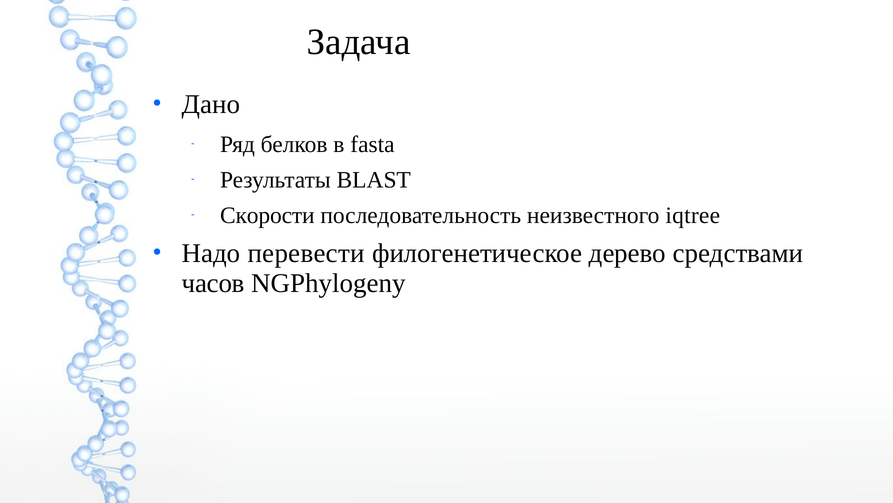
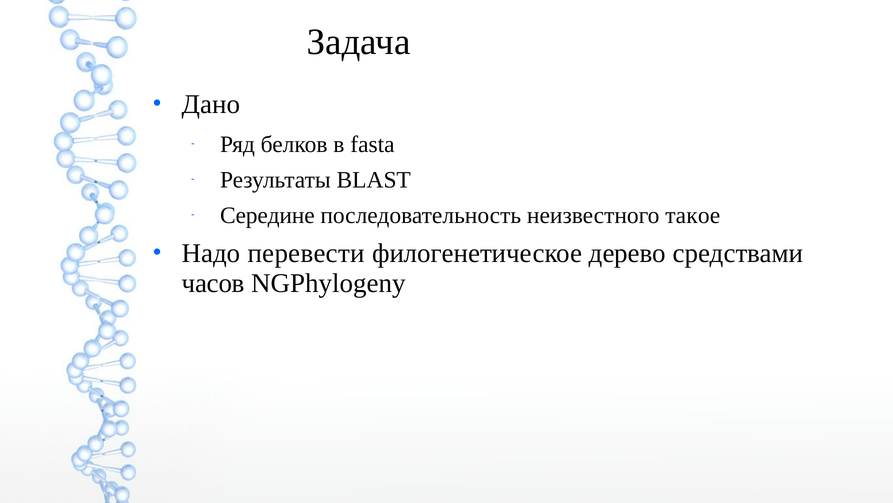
Скорости: Скорости -> Середине
iqtree: iqtree -> такое
